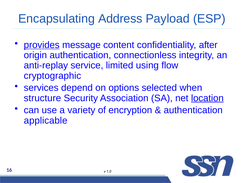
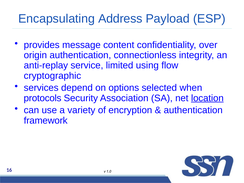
provides underline: present -> none
after: after -> over
structure: structure -> protocols
applicable: applicable -> framework
